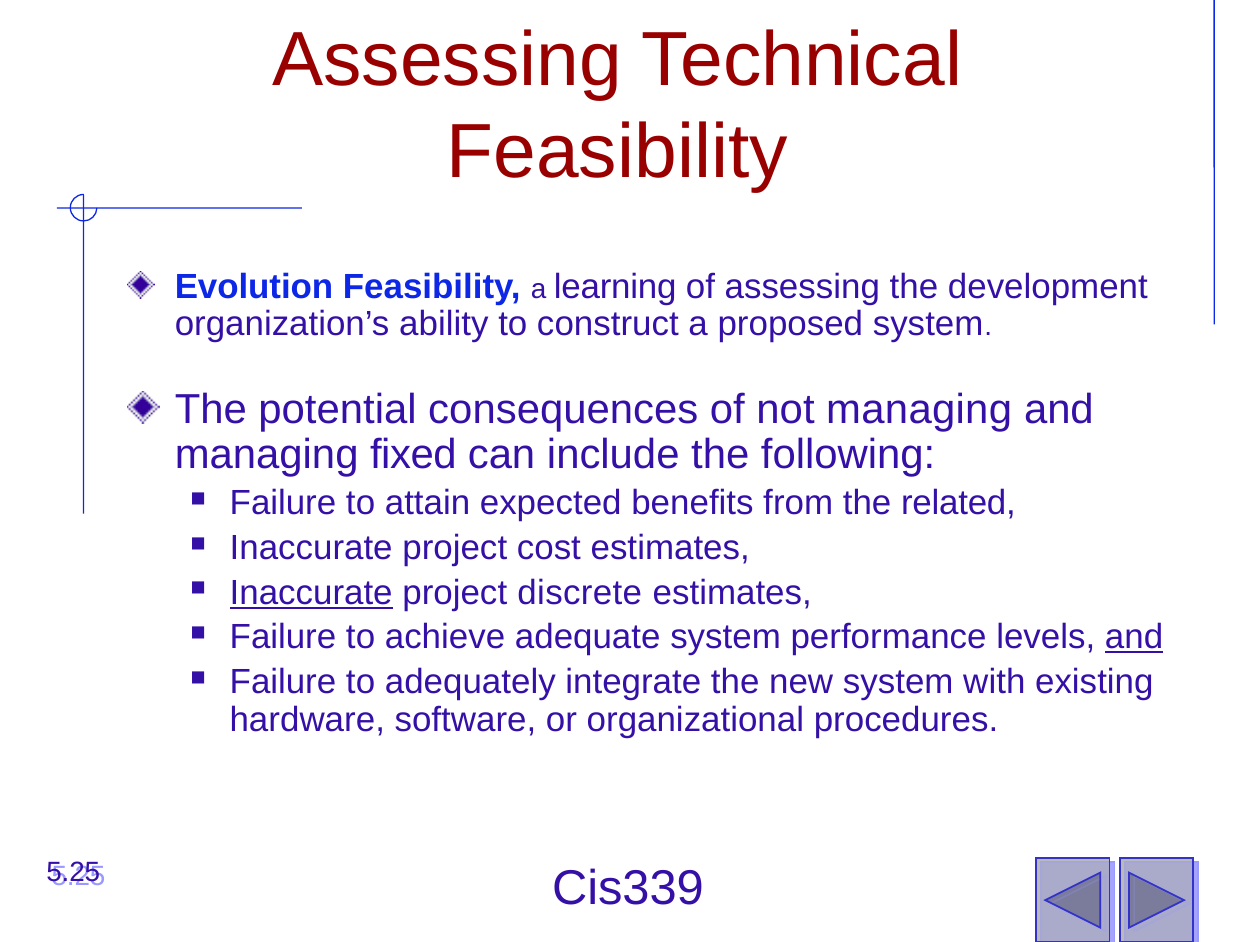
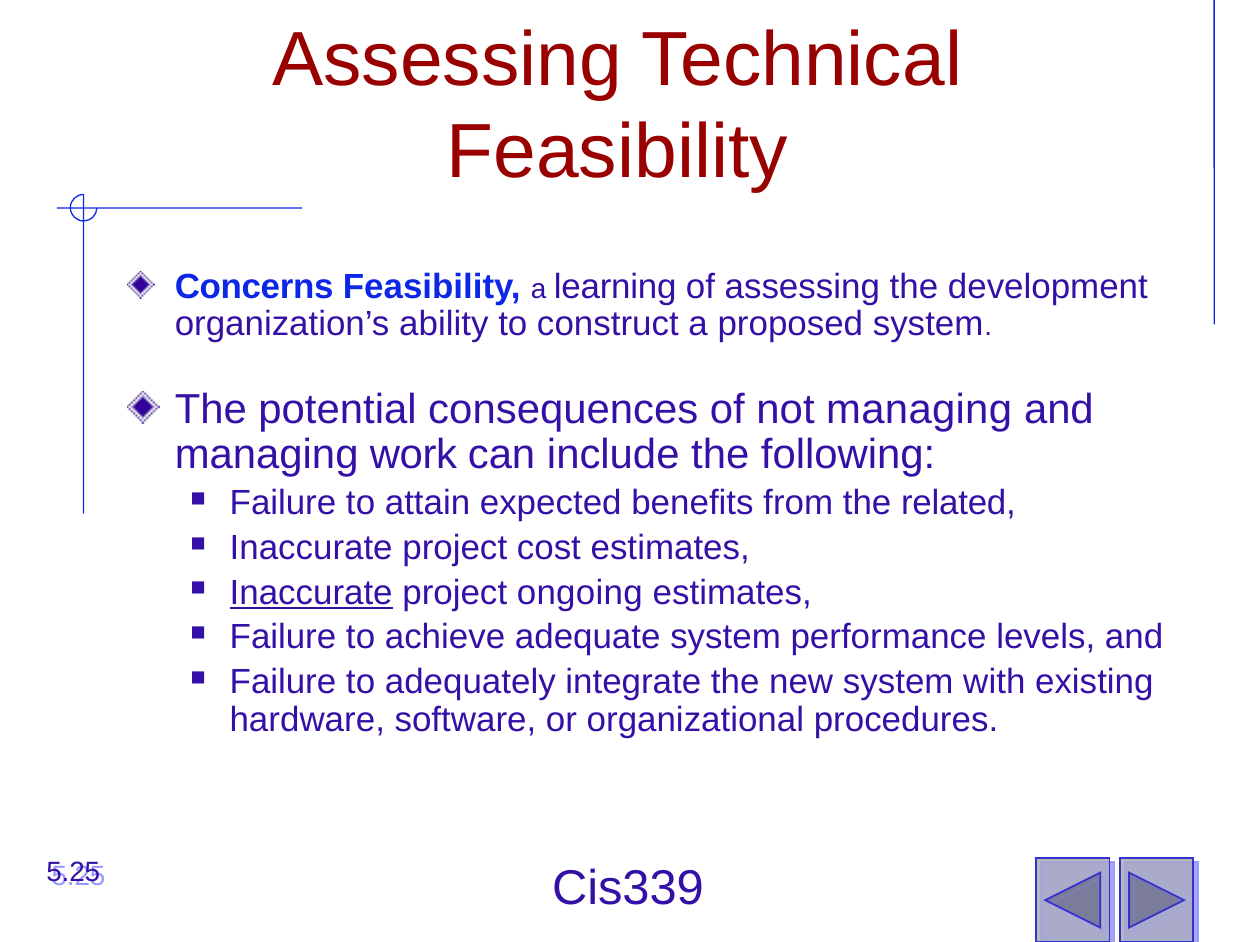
Evolution: Evolution -> Concerns
fixed: fixed -> work
discrete: discrete -> ongoing
and at (1134, 637) underline: present -> none
